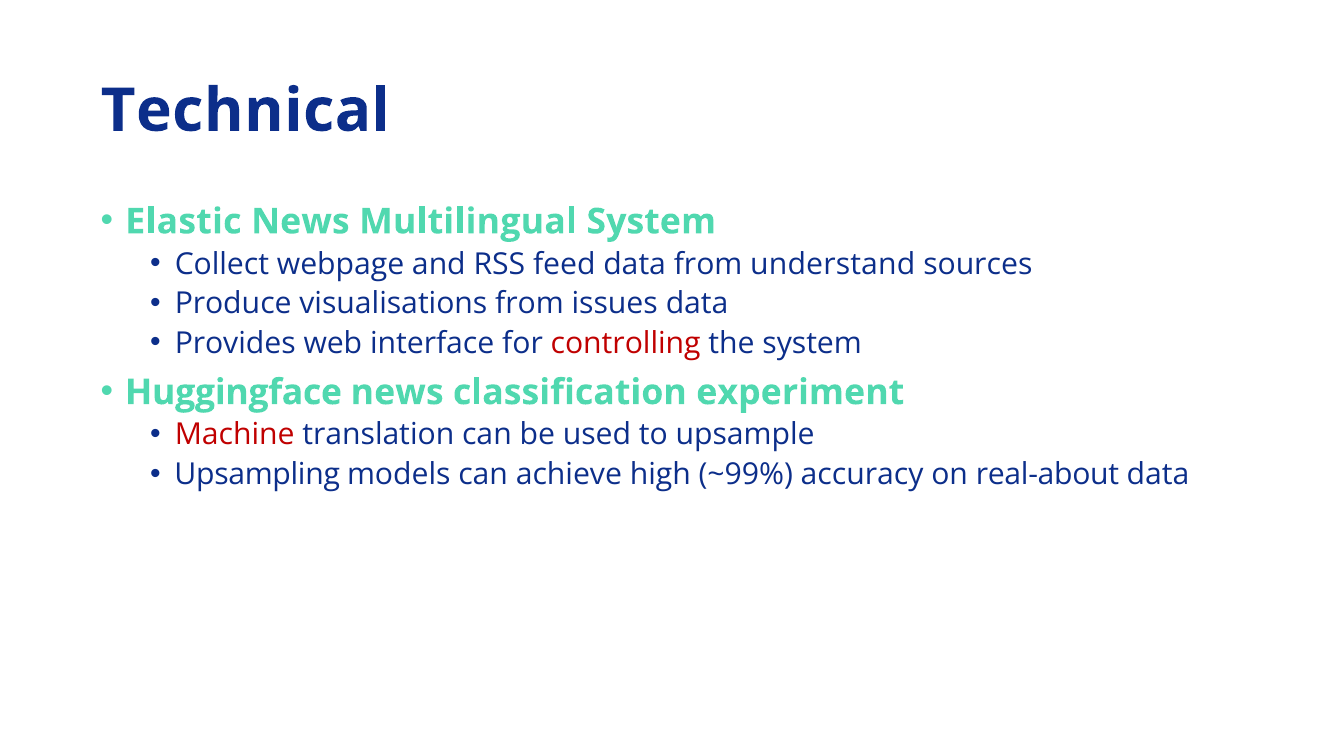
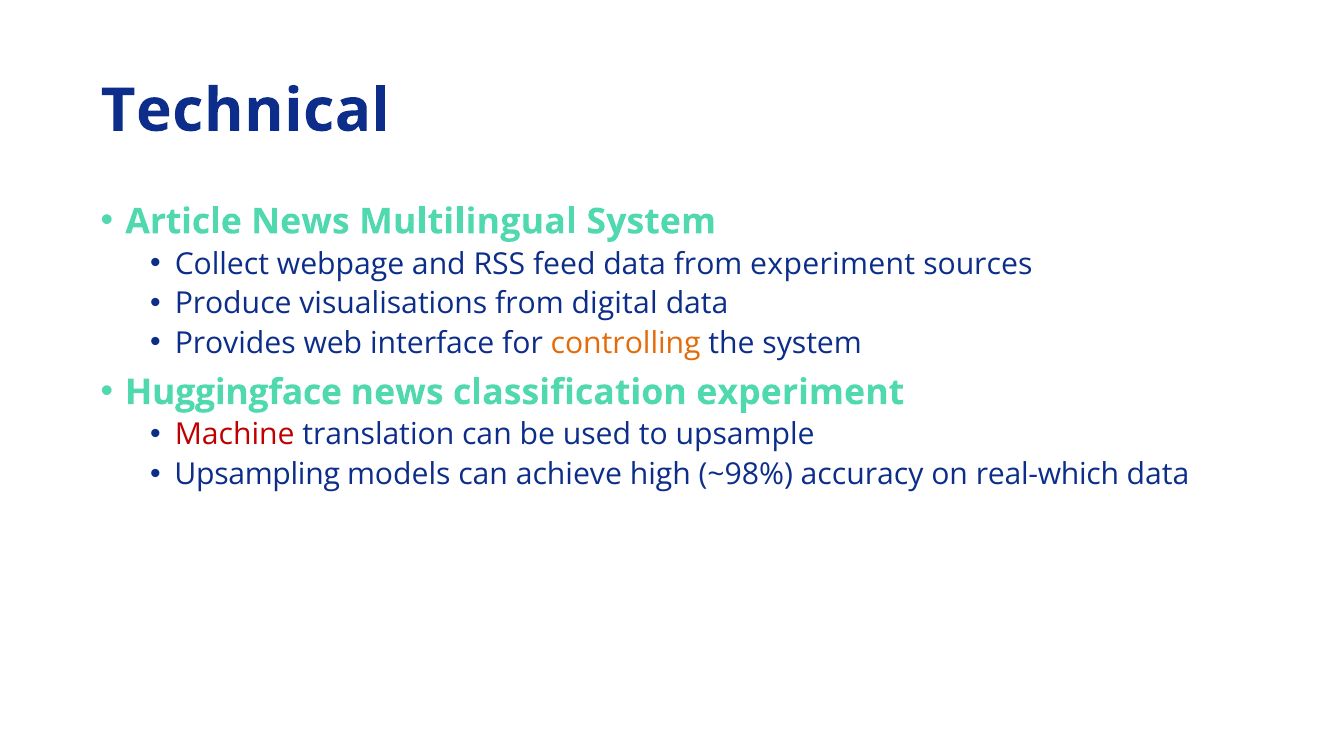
Elastic: Elastic -> Article
from understand: understand -> experiment
issues: issues -> digital
controlling colour: red -> orange
~99%: ~99% -> ~98%
real-about: real-about -> real-which
